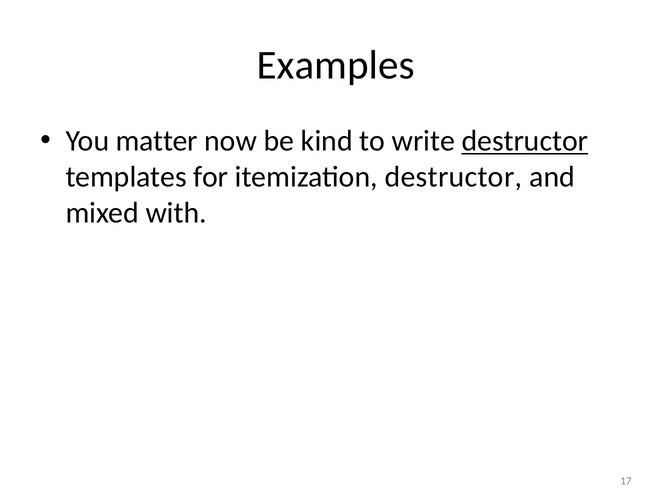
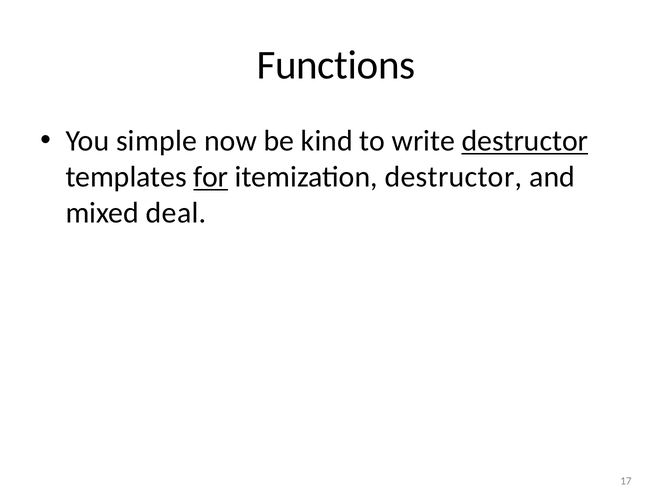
Examples: Examples -> Functions
matter: matter -> simple
for underline: none -> present
with: with -> deal
